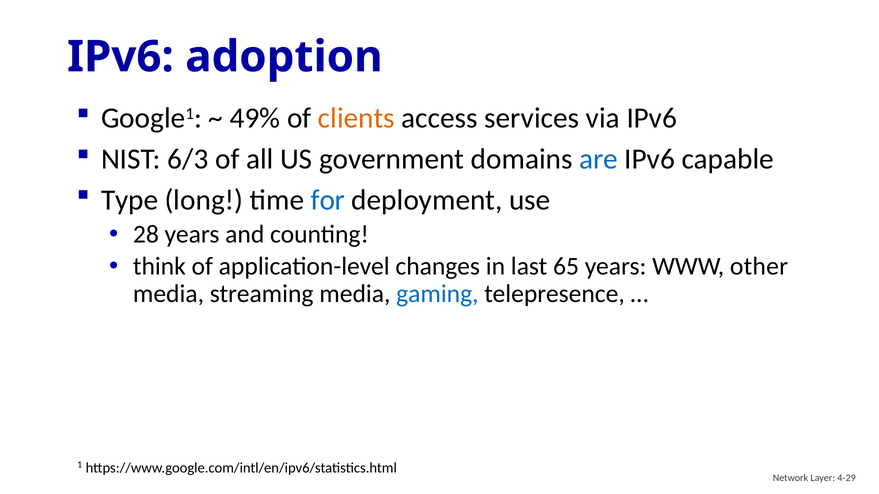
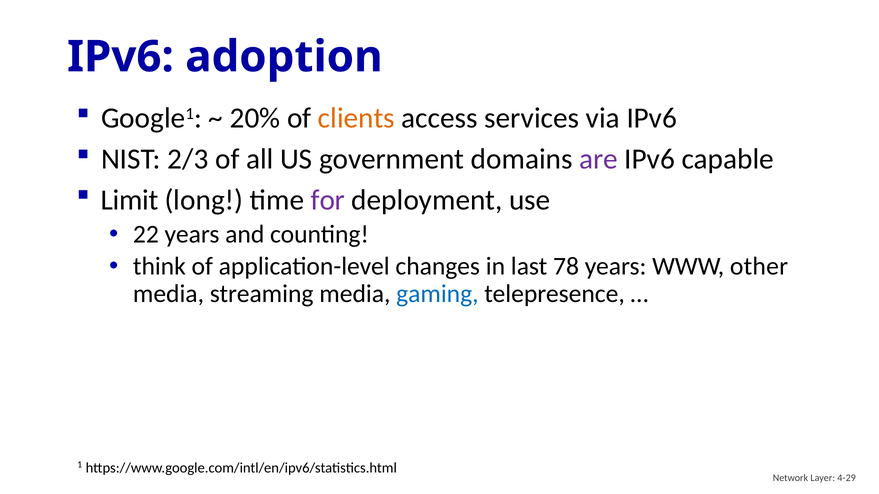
49%: 49% -> 20%
6/3: 6/3 -> 2/3
are colour: blue -> purple
Type: Type -> Limit
for colour: blue -> purple
28: 28 -> 22
65: 65 -> 78
